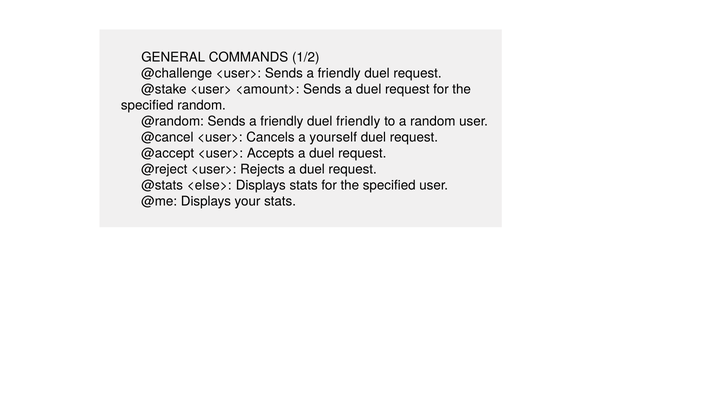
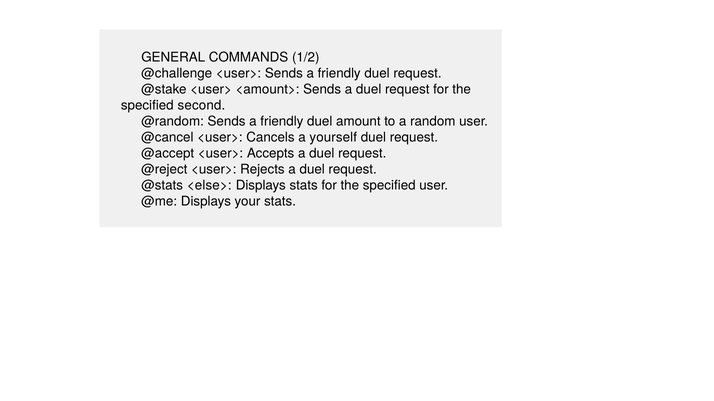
specified random: random -> second
duel friendly: friendly -> amount
